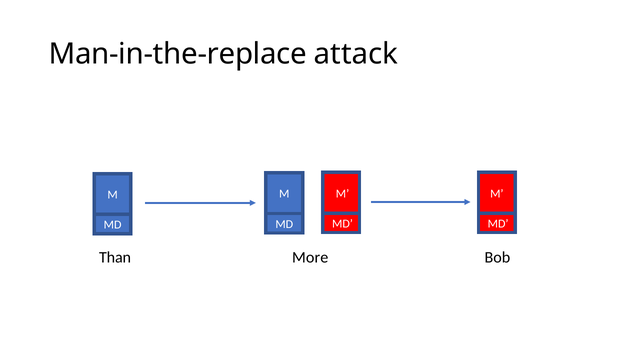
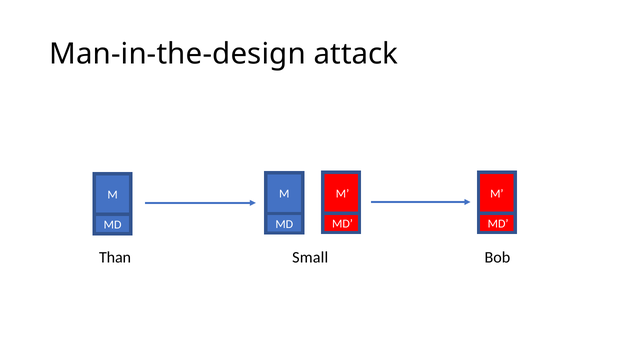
Man-in-the-replace: Man-in-the-replace -> Man-in-the-design
More: More -> Small
